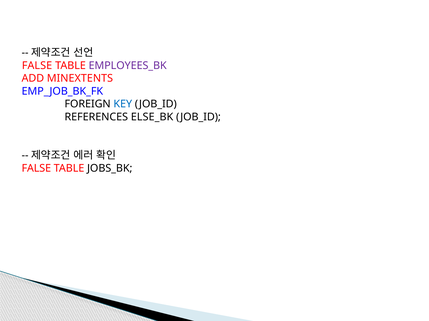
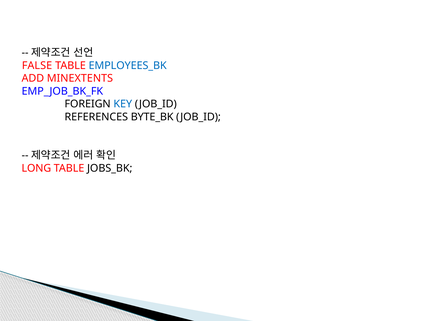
EMPLOYEES_BK colour: purple -> blue
ELSE_BK: ELSE_BK -> BYTE_BK
FALSE at (36, 169): FALSE -> LONG
